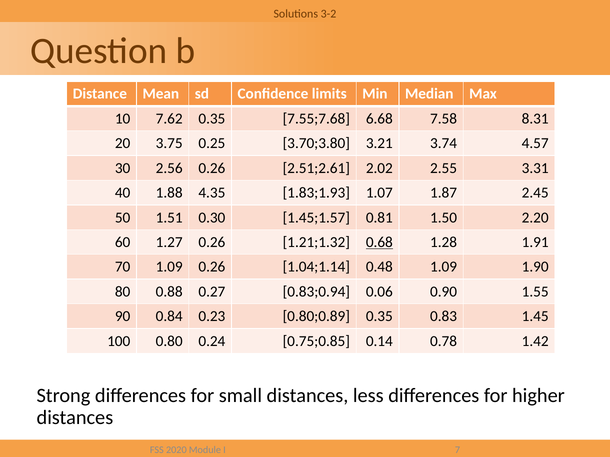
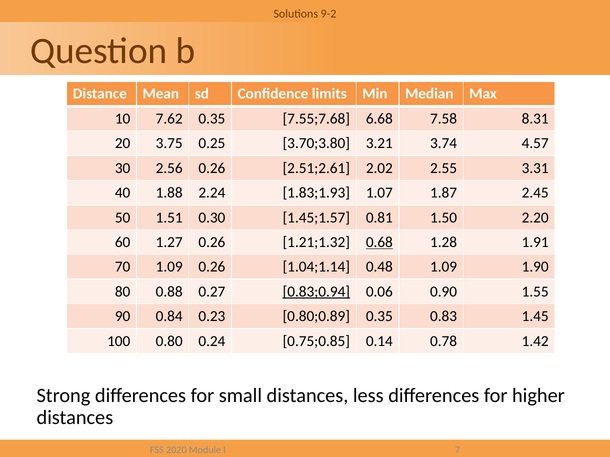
3-2: 3-2 -> 9-2
4.35: 4.35 -> 2.24
0.83;0.94 underline: none -> present
